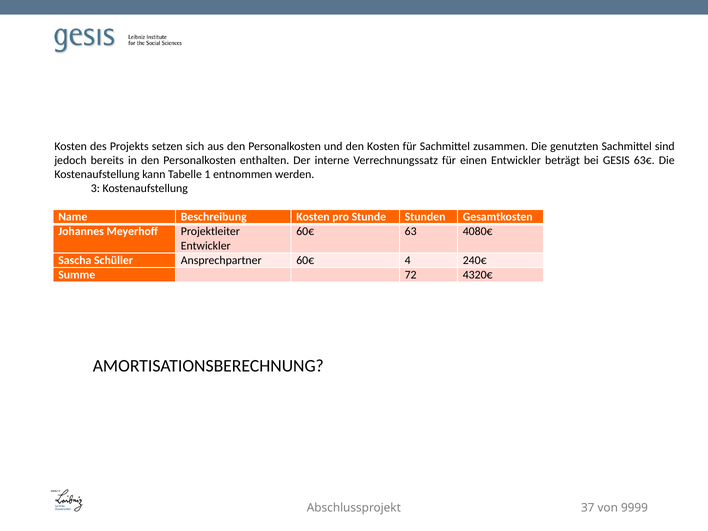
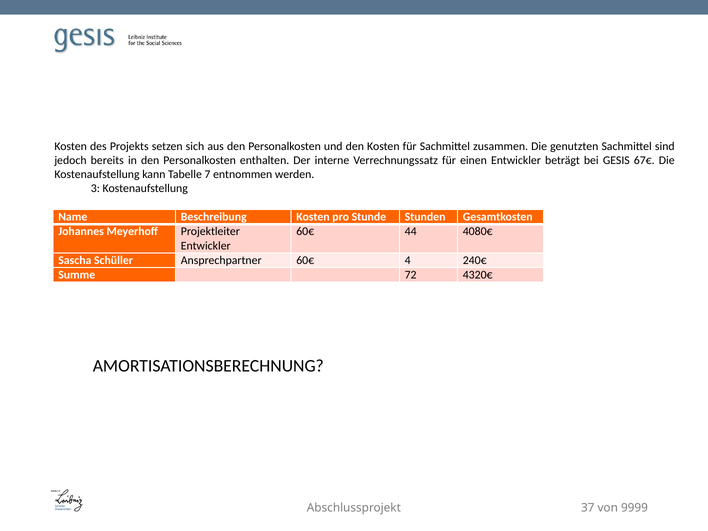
63€: 63€ -> 67€
1: 1 -> 7
63: 63 -> 44
